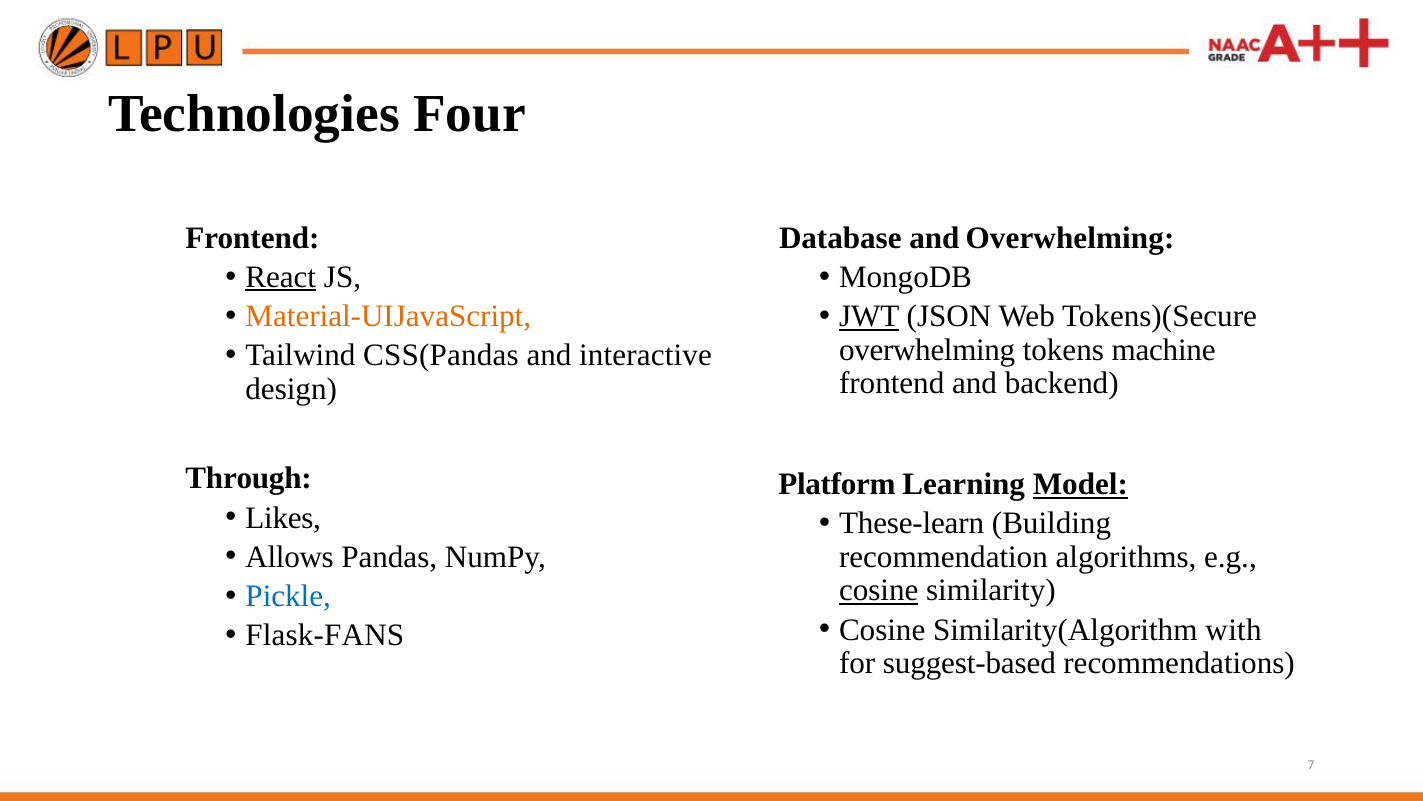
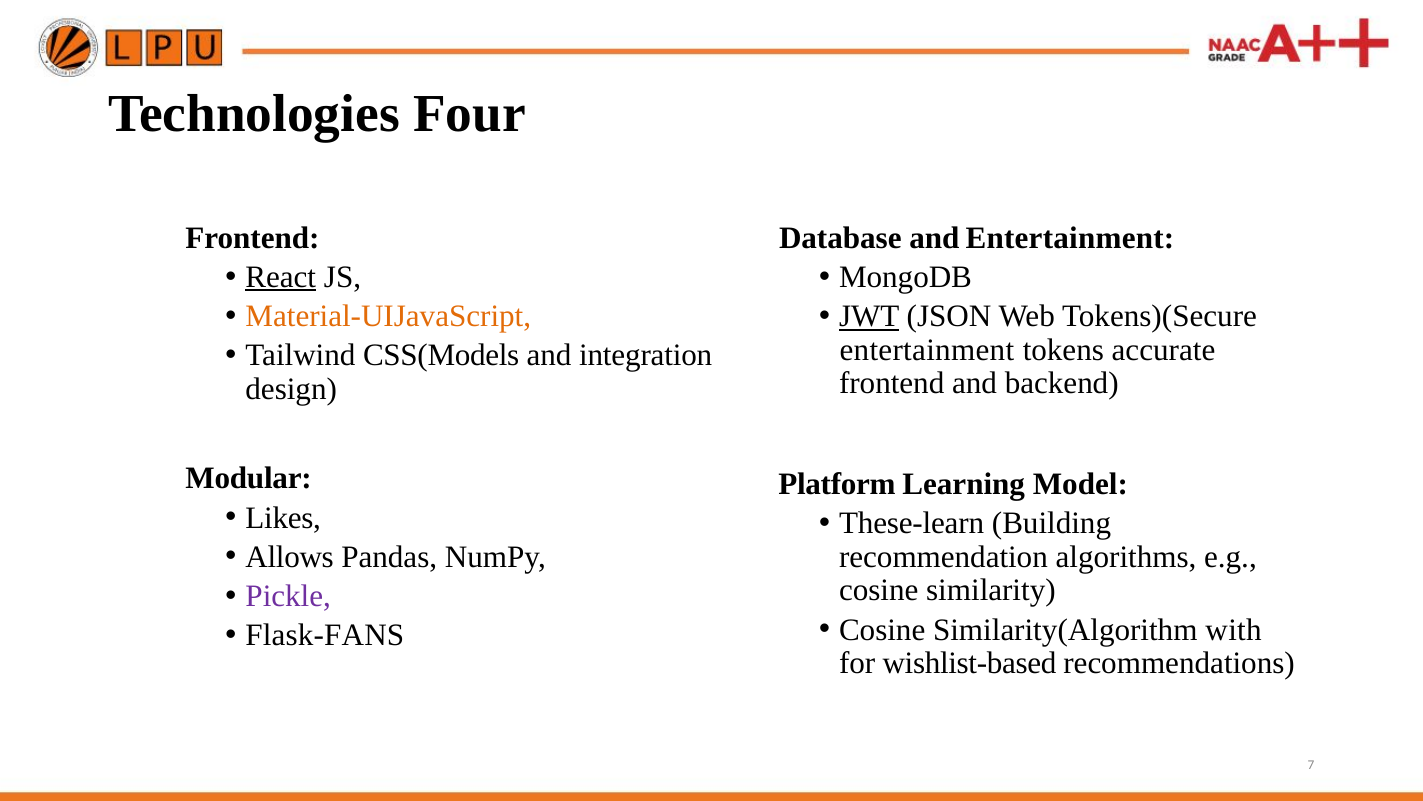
and Overwhelming: Overwhelming -> Entertainment
overwhelming at (927, 350): overwhelming -> entertainment
machine: machine -> accurate
CSS(Pandas: CSS(Pandas -> CSS(Models
interactive: interactive -> integration
Through: Through -> Modular
Model underline: present -> none
cosine at (879, 590) underline: present -> none
Pickle colour: blue -> purple
suggest-based: suggest-based -> wishlist-based
